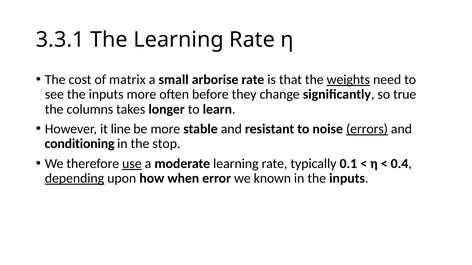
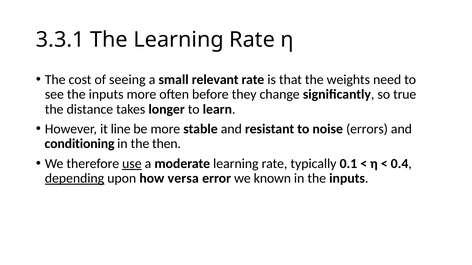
matrix: matrix -> seeing
arborise: arborise -> relevant
weights underline: present -> none
columns: columns -> distance
errors underline: present -> none
stop: stop -> then
when: when -> versa
